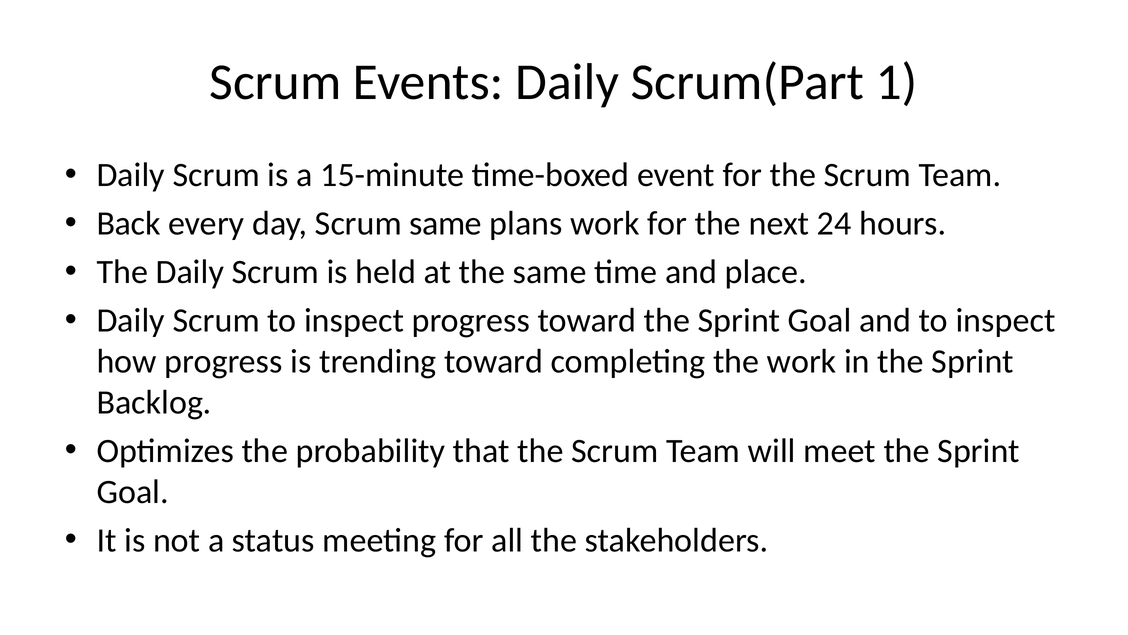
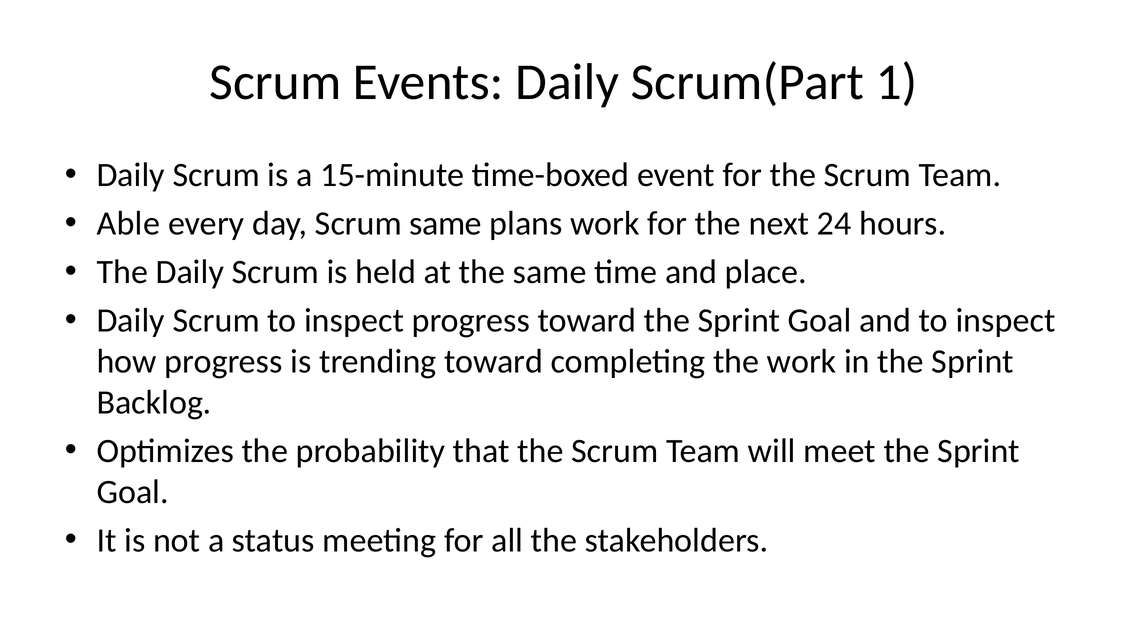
Back: Back -> Able
